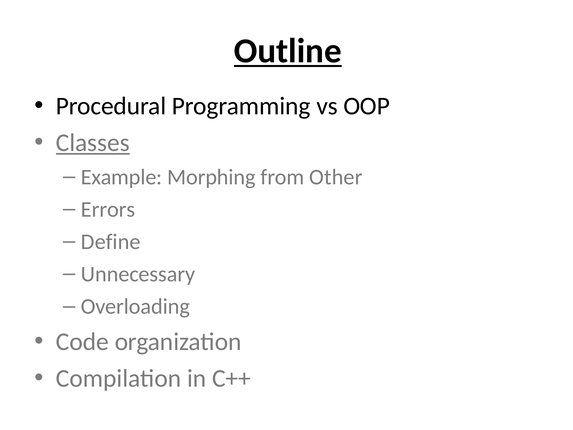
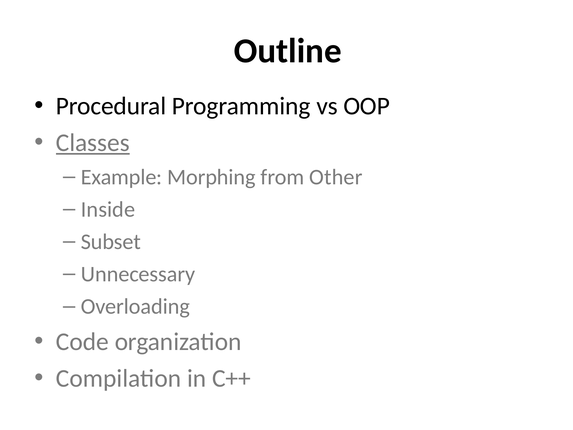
Outline underline: present -> none
Errors: Errors -> Inside
Define: Define -> Subset
